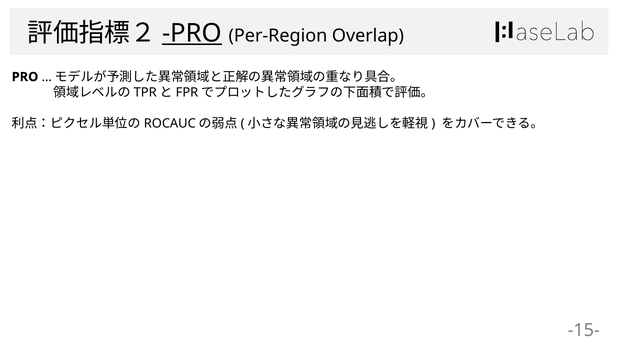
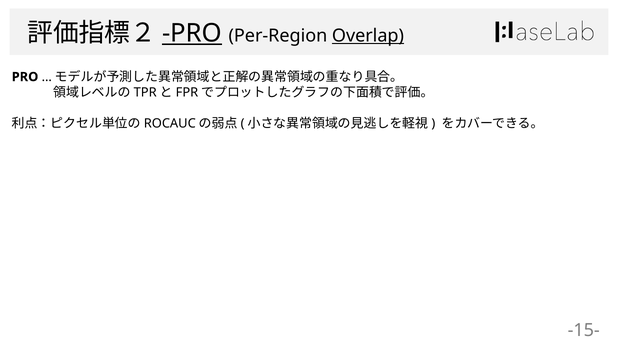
Overlap underline: none -> present
